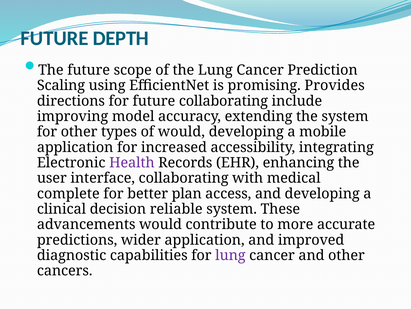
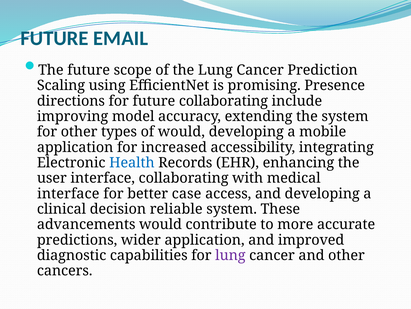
DEPTH: DEPTH -> EMAIL
Provides: Provides -> Presence
Health colour: purple -> blue
complete at (68, 193): complete -> interface
plan: plan -> case
